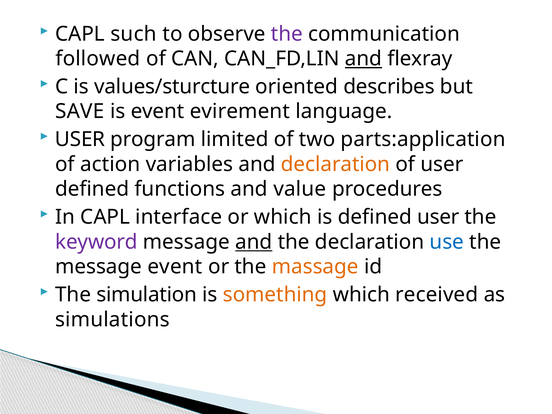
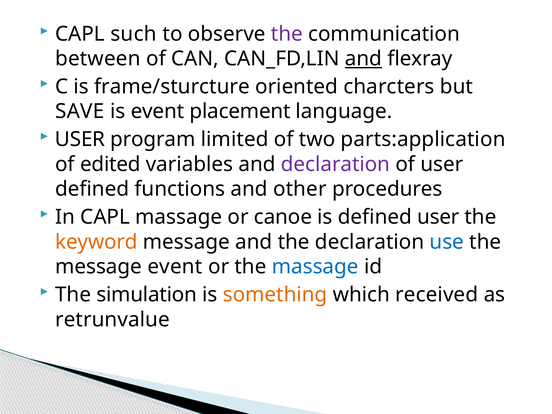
followed: followed -> between
values/sturcture: values/sturcture -> frame/sturcture
describes: describes -> charcters
evirement: evirement -> placement
action: action -> edited
declaration at (336, 164) colour: orange -> purple
value: value -> other
CAPL interface: interface -> massage
or which: which -> canoe
keyword colour: purple -> orange
and at (254, 242) underline: present -> none
massage at (315, 267) colour: orange -> blue
simulations: simulations -> retrunvalue
